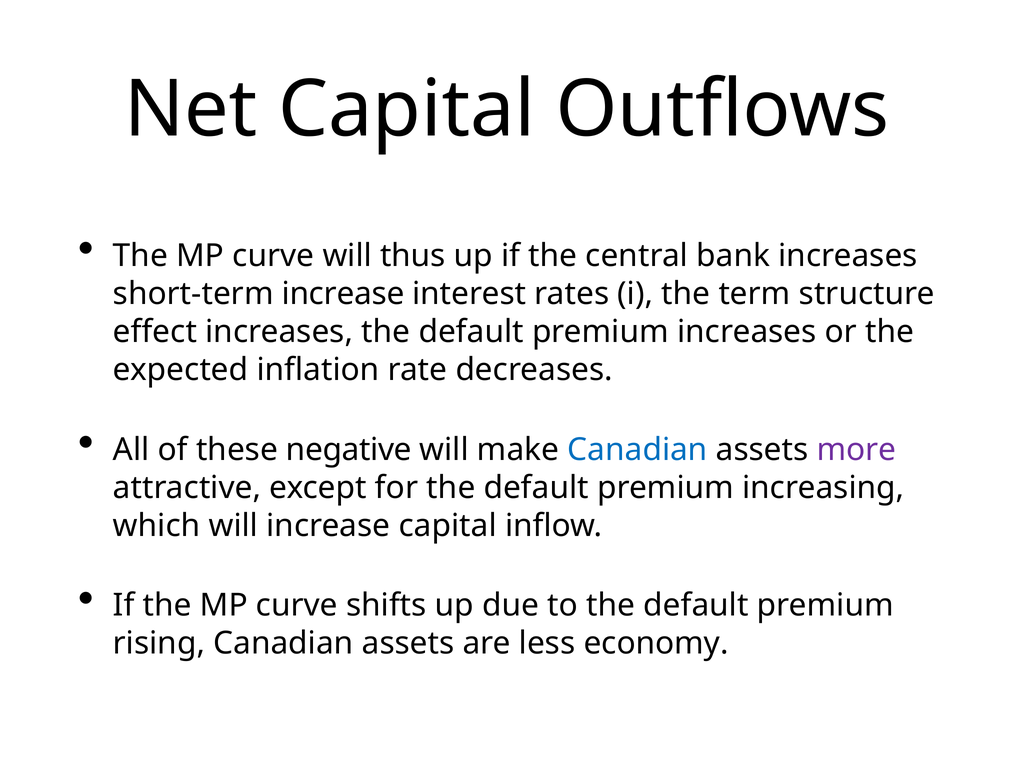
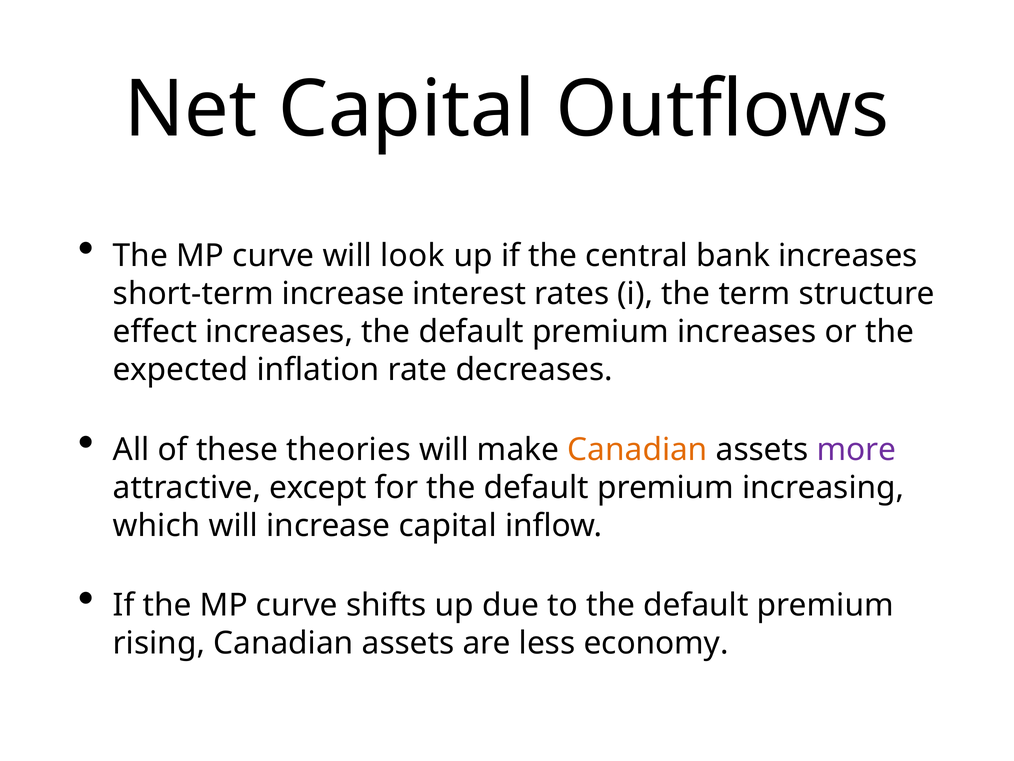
thus: thus -> look
negative: negative -> theories
Canadian at (637, 449) colour: blue -> orange
